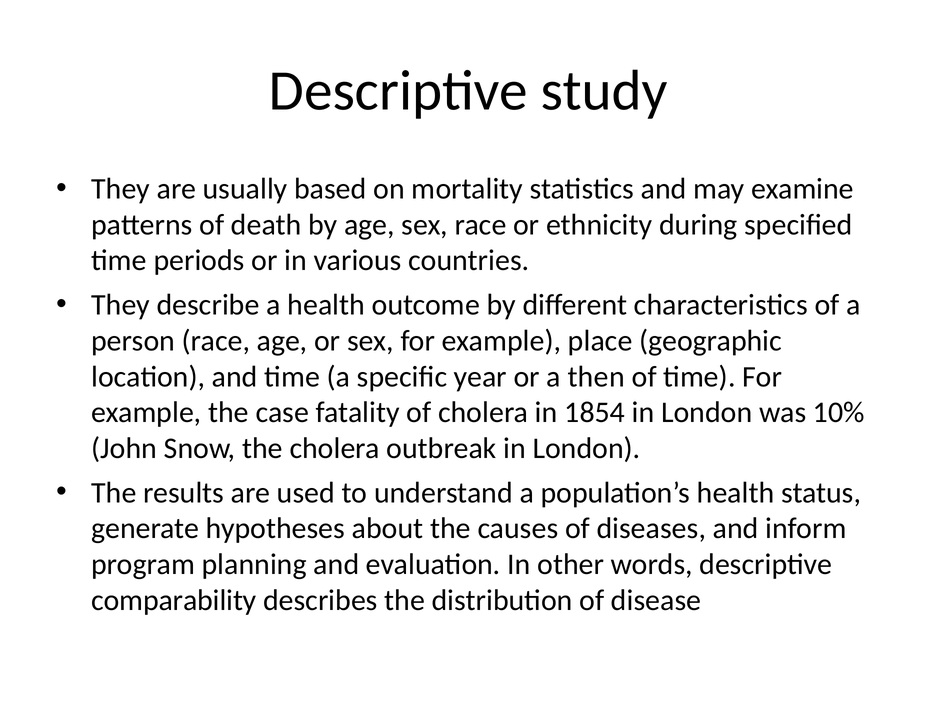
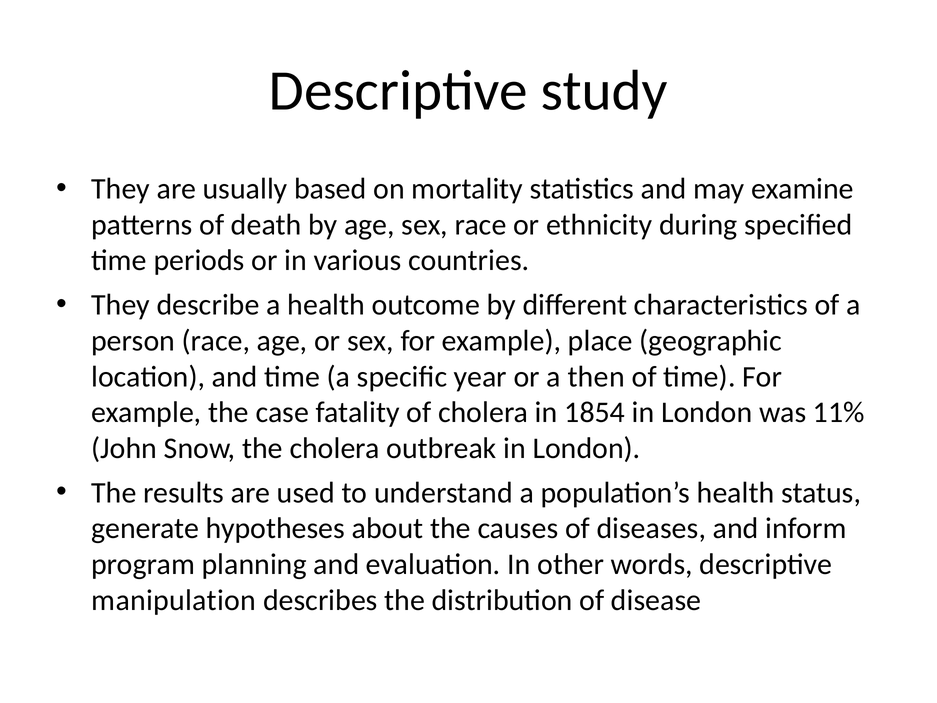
10%: 10% -> 11%
comparability: comparability -> manipulation
